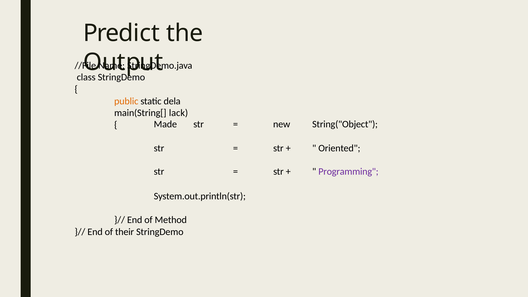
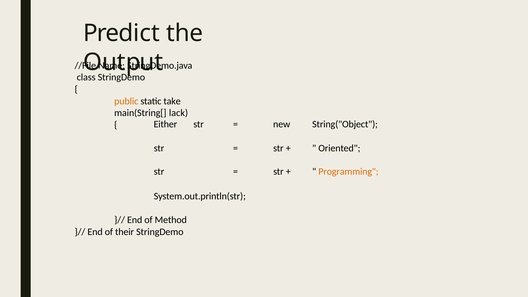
dela: dela -> take
Made: Made -> Either
Programming colour: purple -> orange
